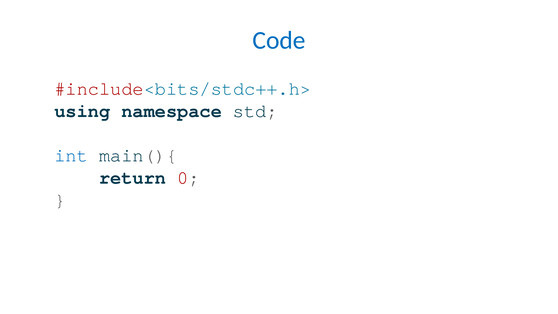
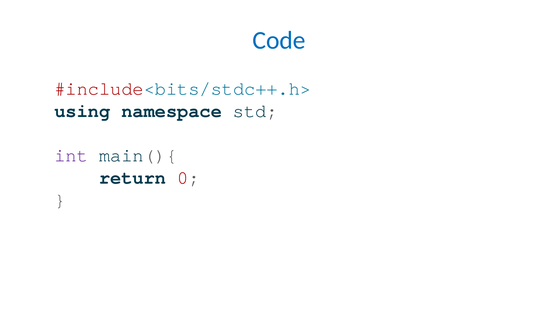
int colour: blue -> purple
